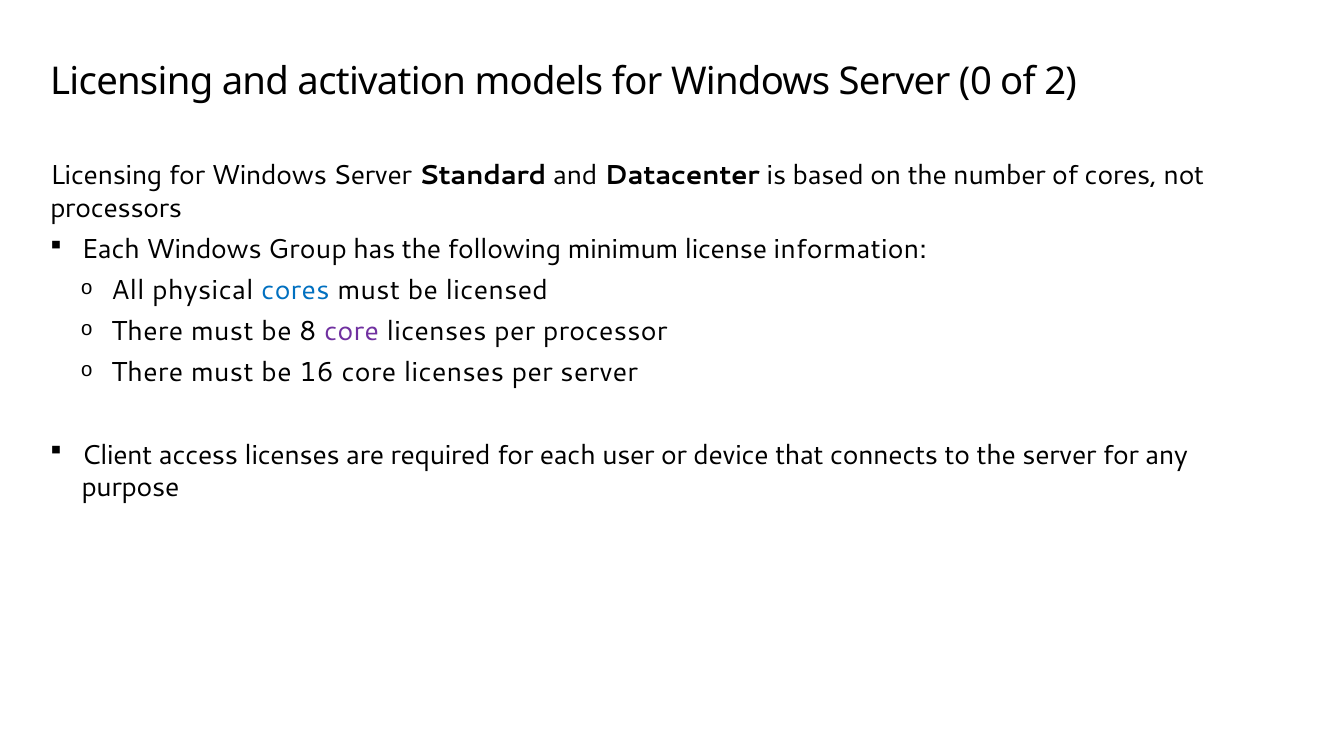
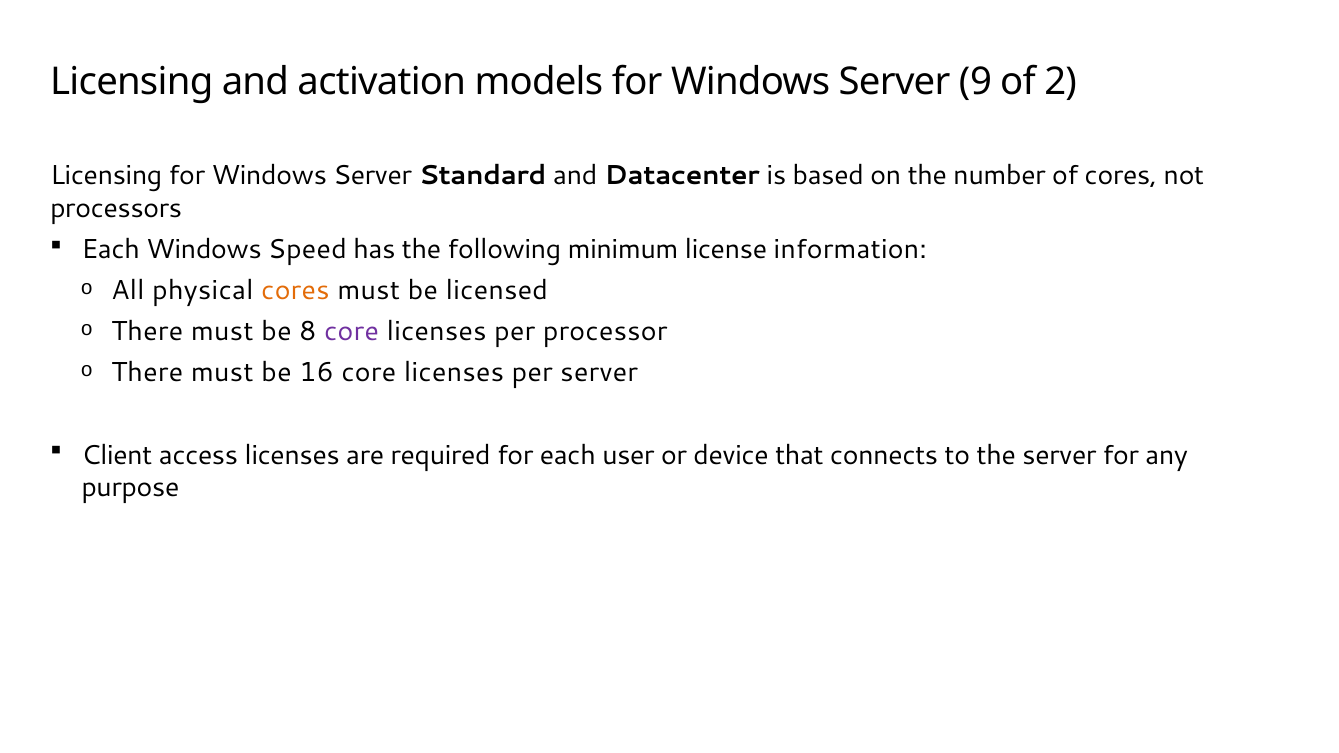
0: 0 -> 9
Group: Group -> Speed
cores at (295, 291) colour: blue -> orange
